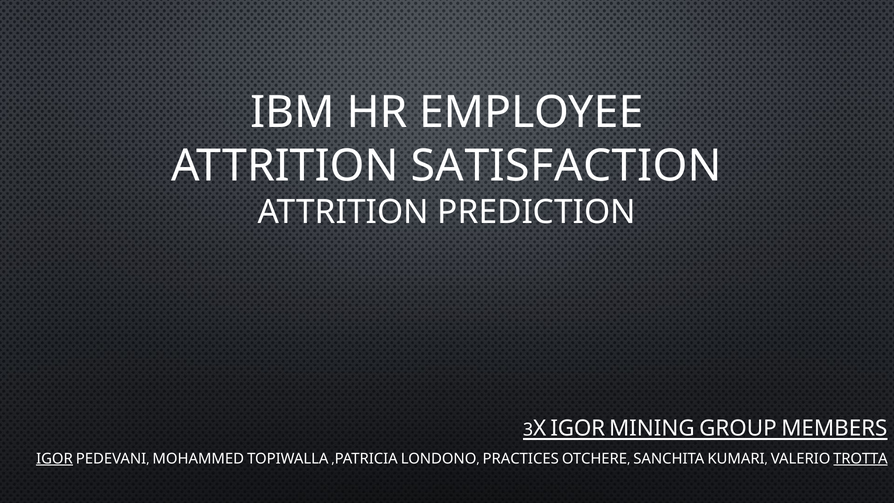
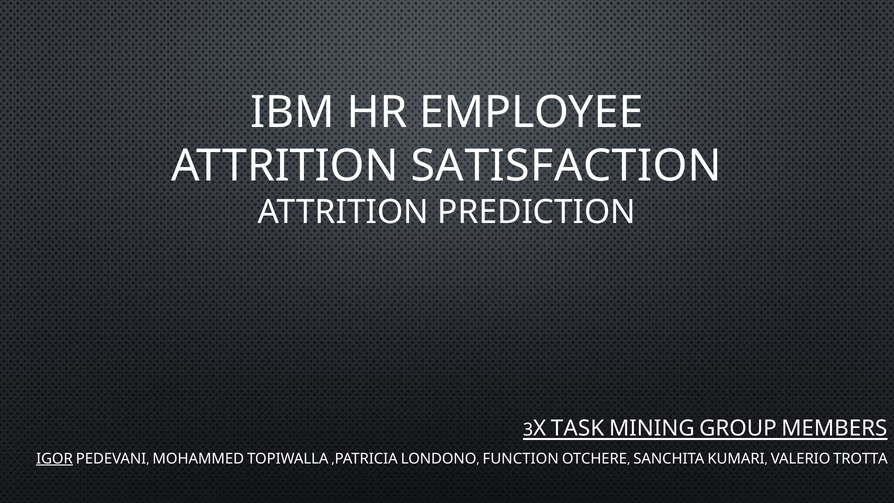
IGOR at (578, 428): IGOR -> TASK
PRACTICES: PRACTICES -> FUNCTION
TROTTA underline: present -> none
